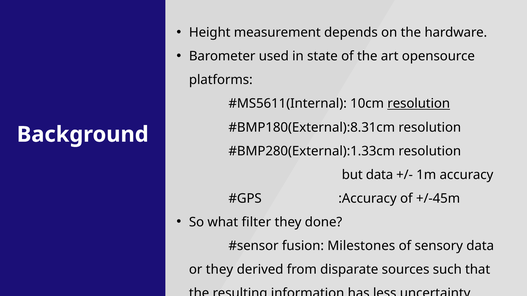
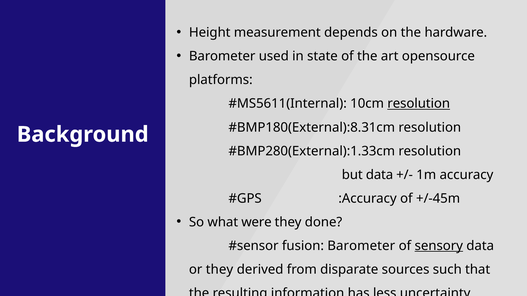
what filter: filter -> were
fusion Milestones: Milestones -> Barometer
sensory underline: none -> present
